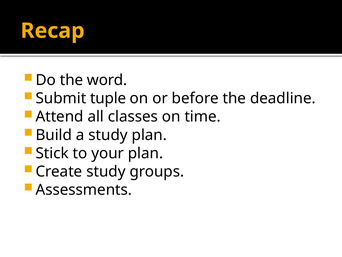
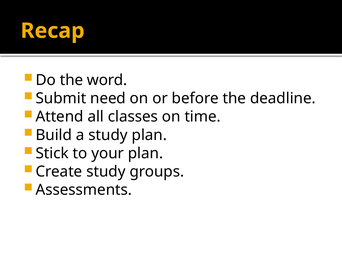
tuple: tuple -> need
